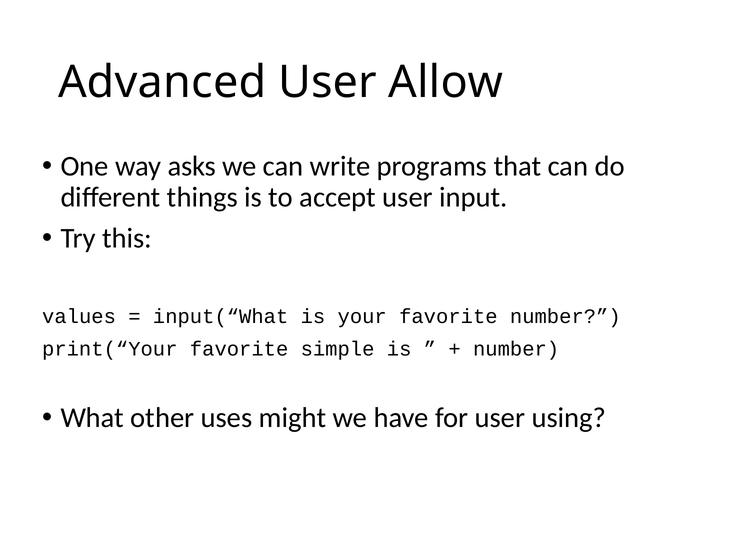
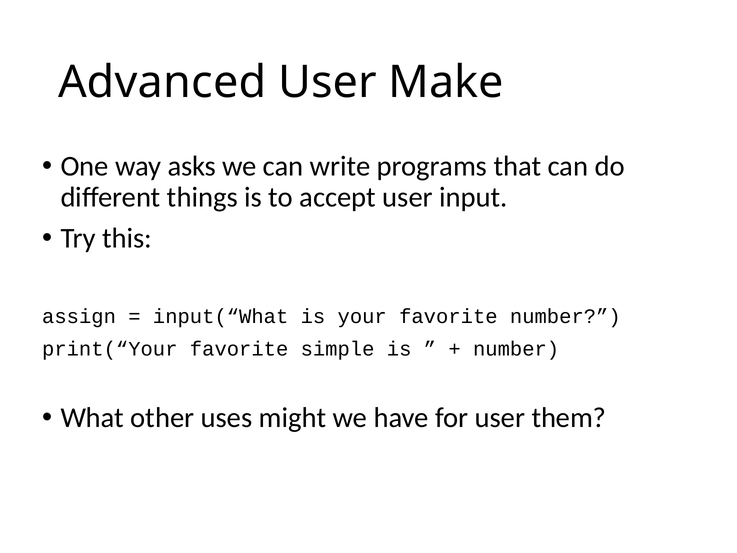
Allow: Allow -> Make
values: values -> assign
using: using -> them
